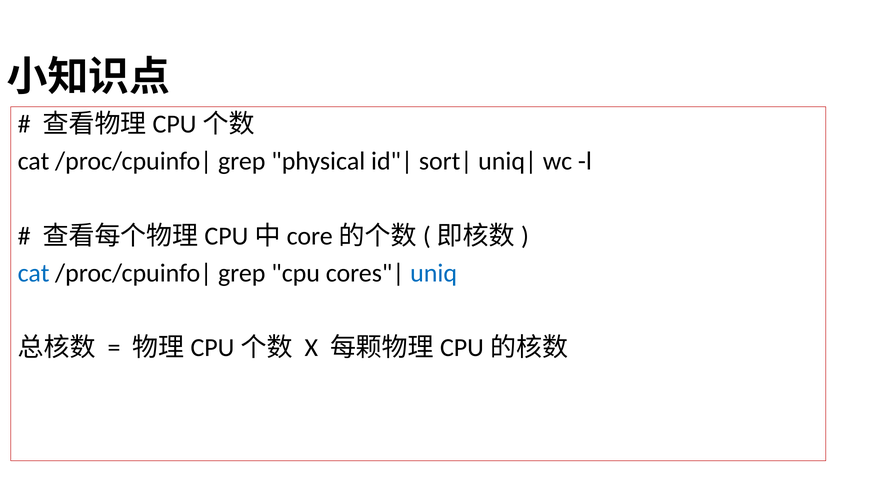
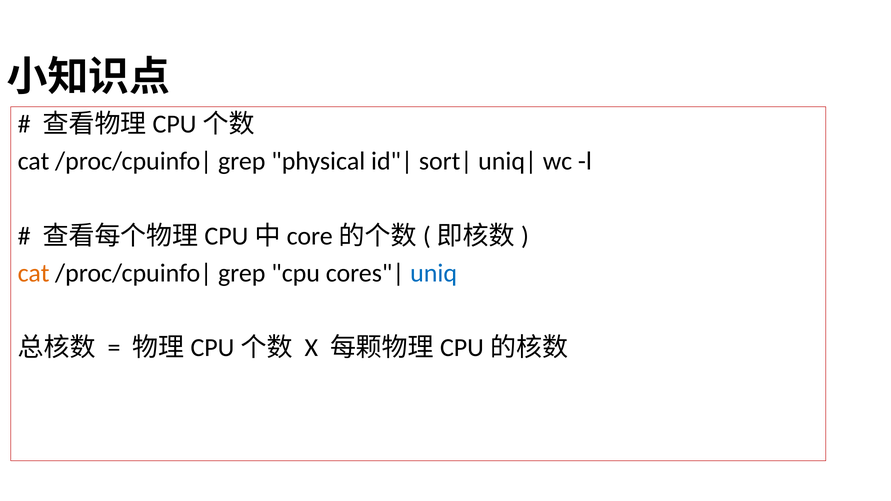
cat at (34, 273) colour: blue -> orange
